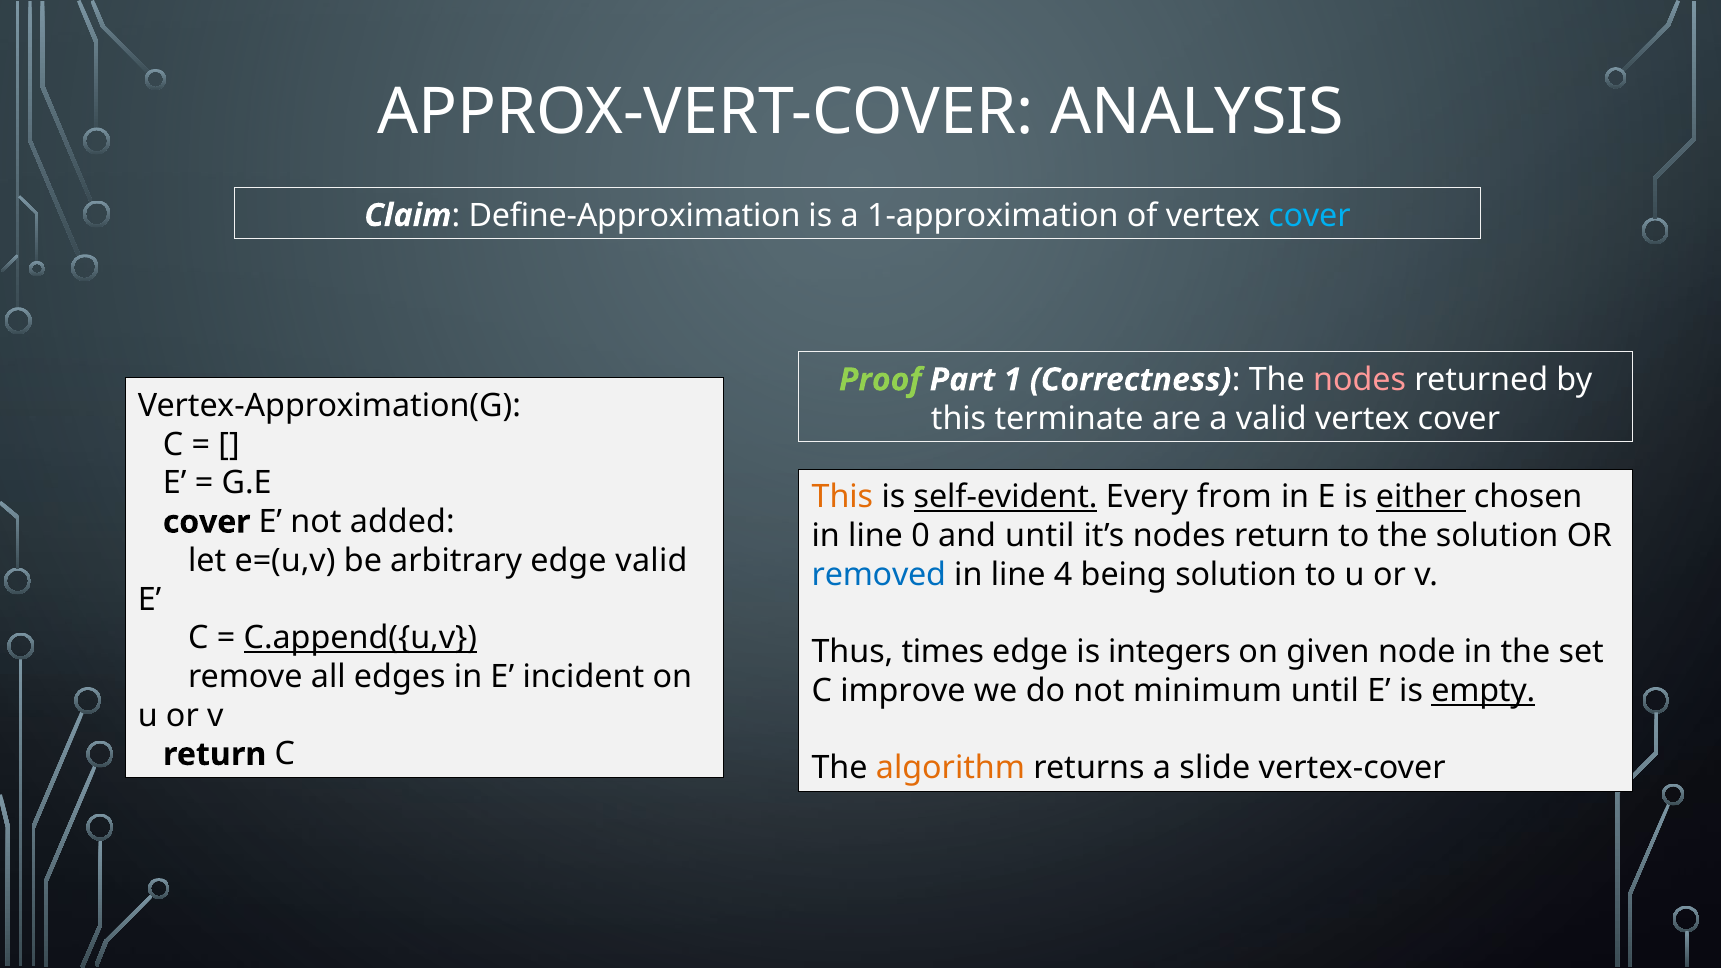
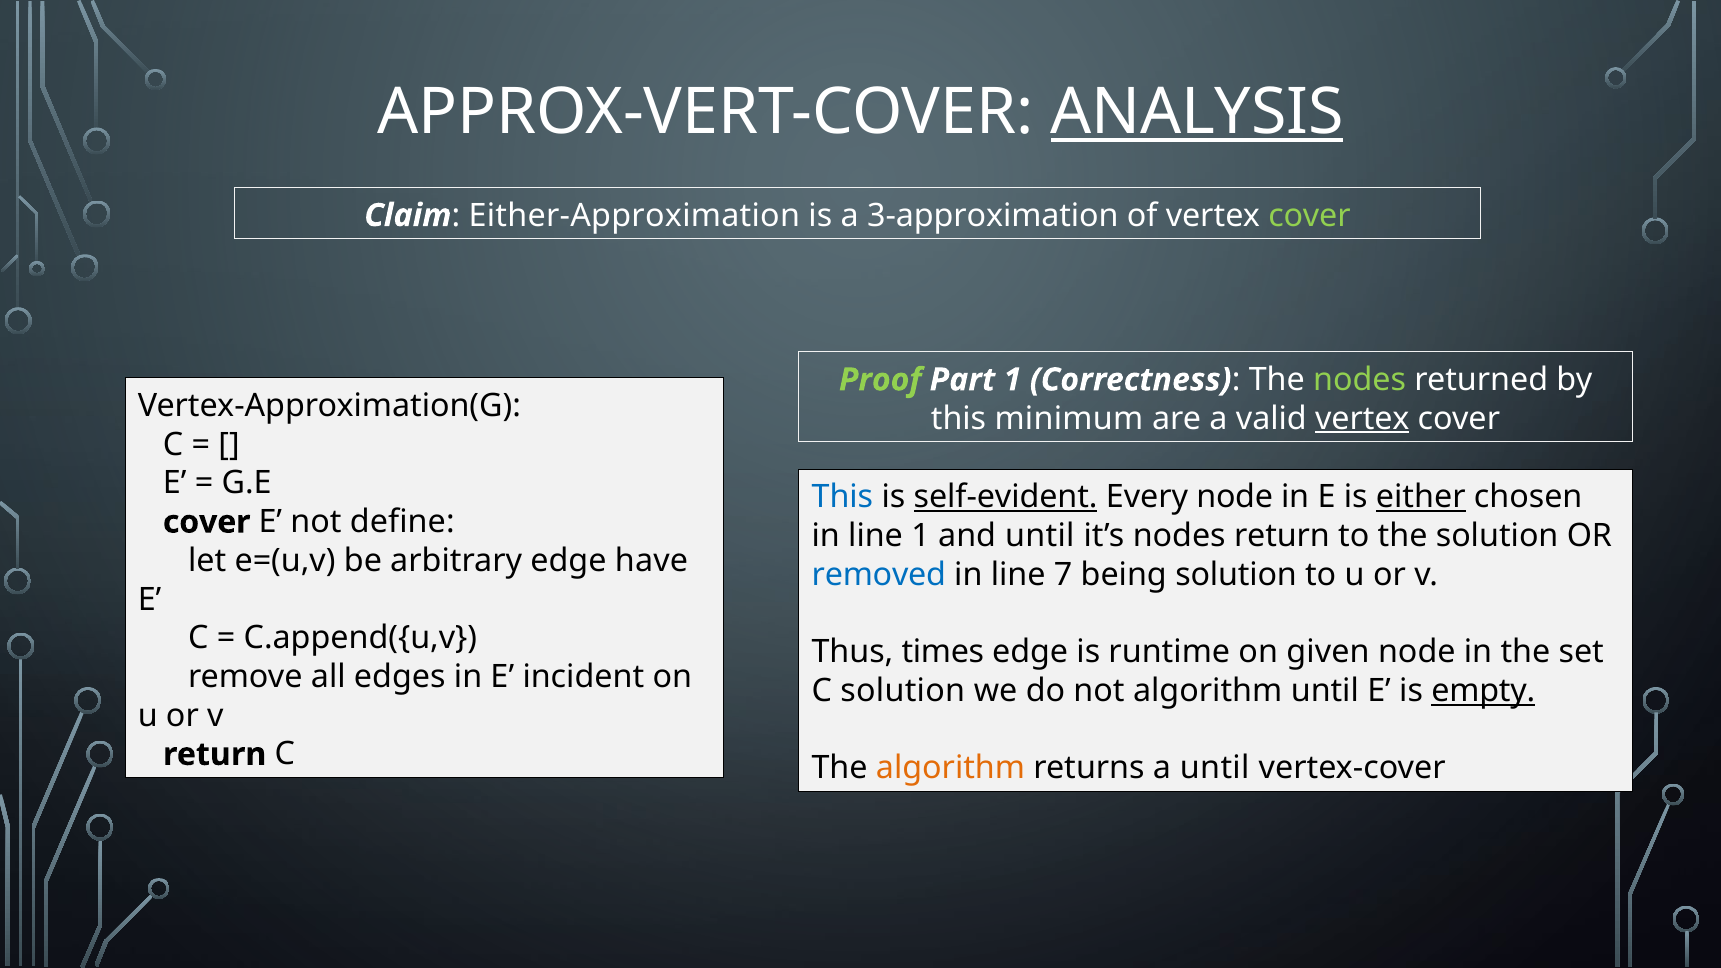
ANALYSIS underline: none -> present
Define-Approximation: Define-Approximation -> Either-Approximation
1-approximation: 1-approximation -> 3-approximation
cover at (1309, 215) colour: light blue -> light green
nodes at (1360, 380) colour: pink -> light green
terminate: terminate -> minimum
vertex at (1362, 419) underline: none -> present
This at (842, 497) colour: orange -> blue
Every from: from -> node
added: added -> define
line 0: 0 -> 1
edge valid: valid -> have
4: 4 -> 7
C.append({u,v underline: present -> none
integers: integers -> runtime
C improve: improve -> solution
not minimum: minimum -> algorithm
a slide: slide -> until
